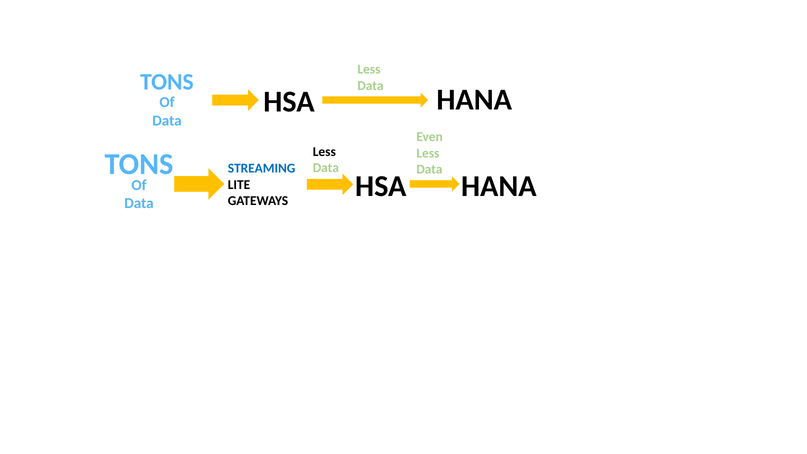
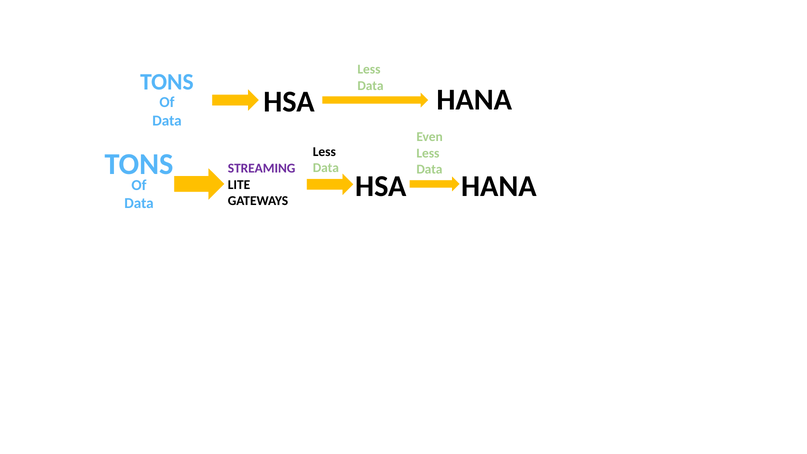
STREAMING colour: blue -> purple
